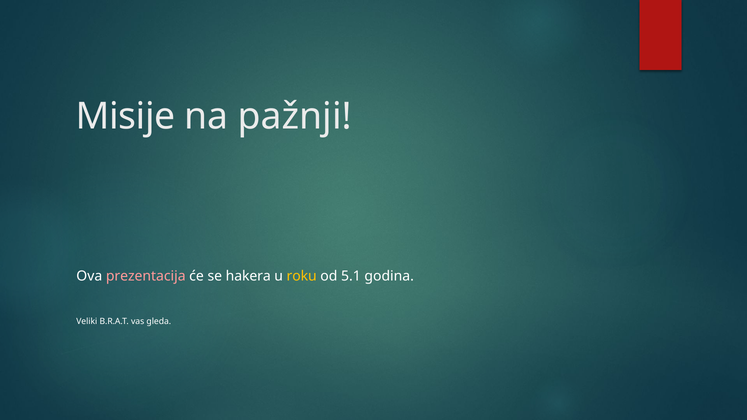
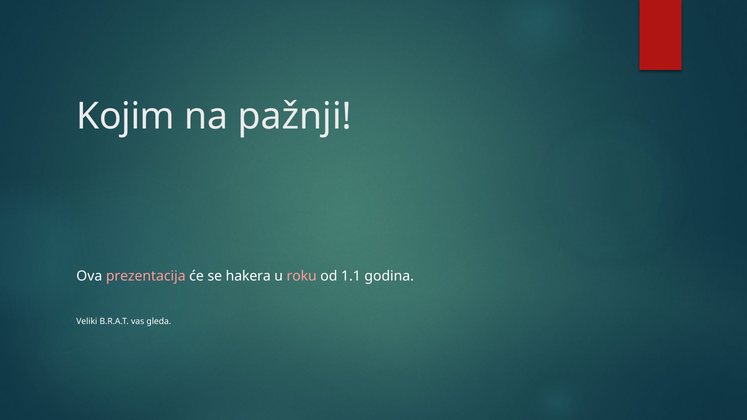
Misije: Misije -> Kojim
roku colour: yellow -> pink
5.1: 5.1 -> 1.1
